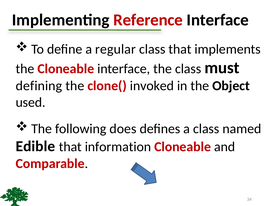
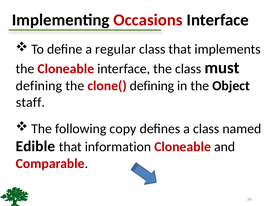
Reference: Reference -> Occasions
clone( invoked: invoked -> defining
used: used -> staff
does: does -> copy
